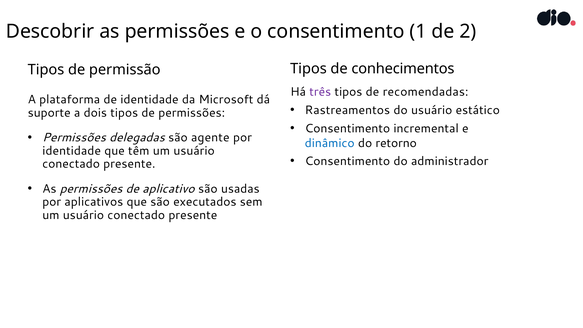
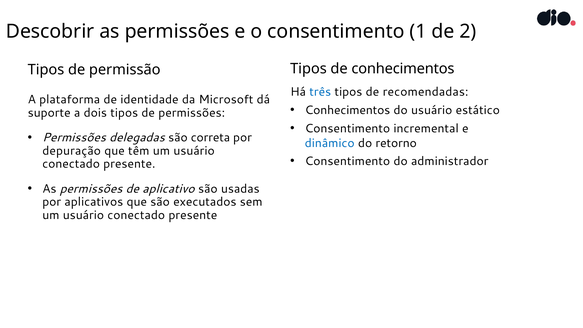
três colour: purple -> blue
Rastreamentos at (347, 110): Rastreamentos -> Conhecimentos
agente: agente -> correta
identidade at (72, 151): identidade -> depuração
